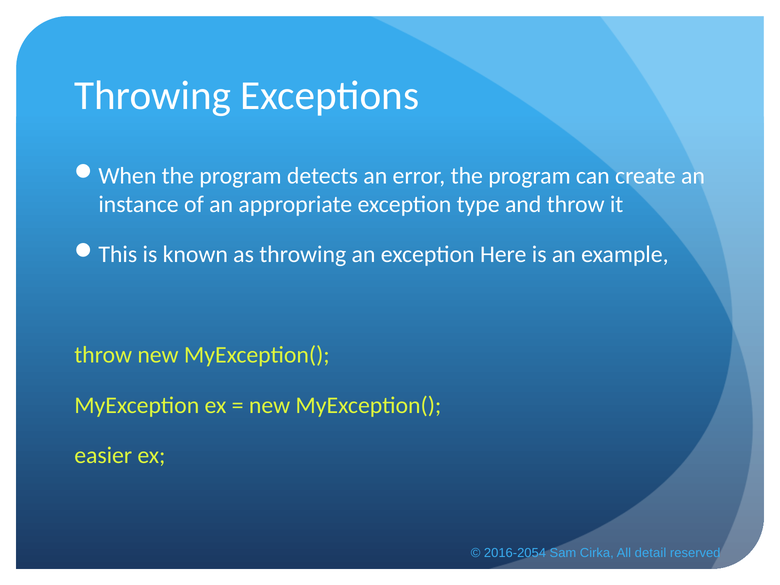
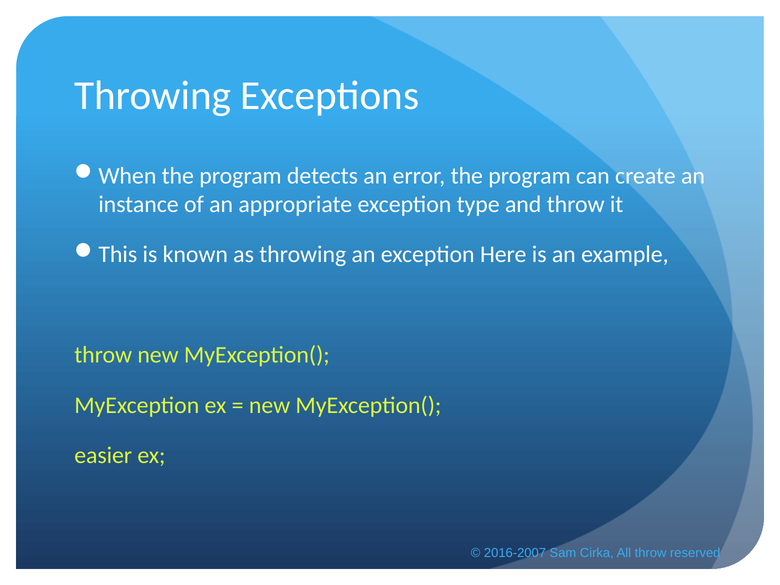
2016-2054: 2016-2054 -> 2016-2007
All detail: detail -> throw
